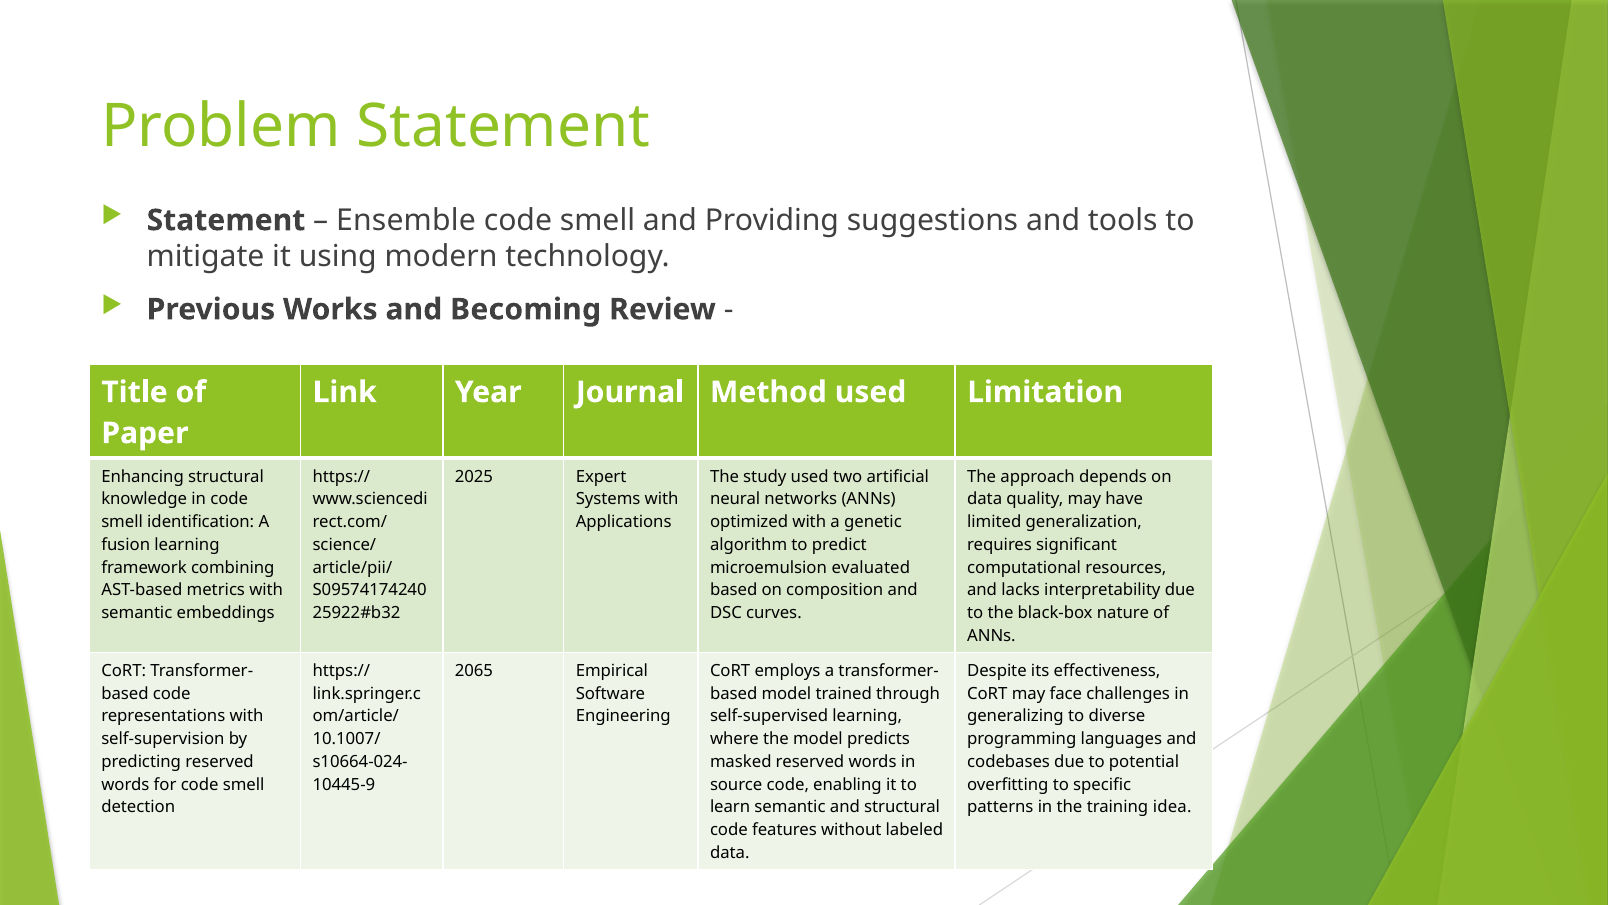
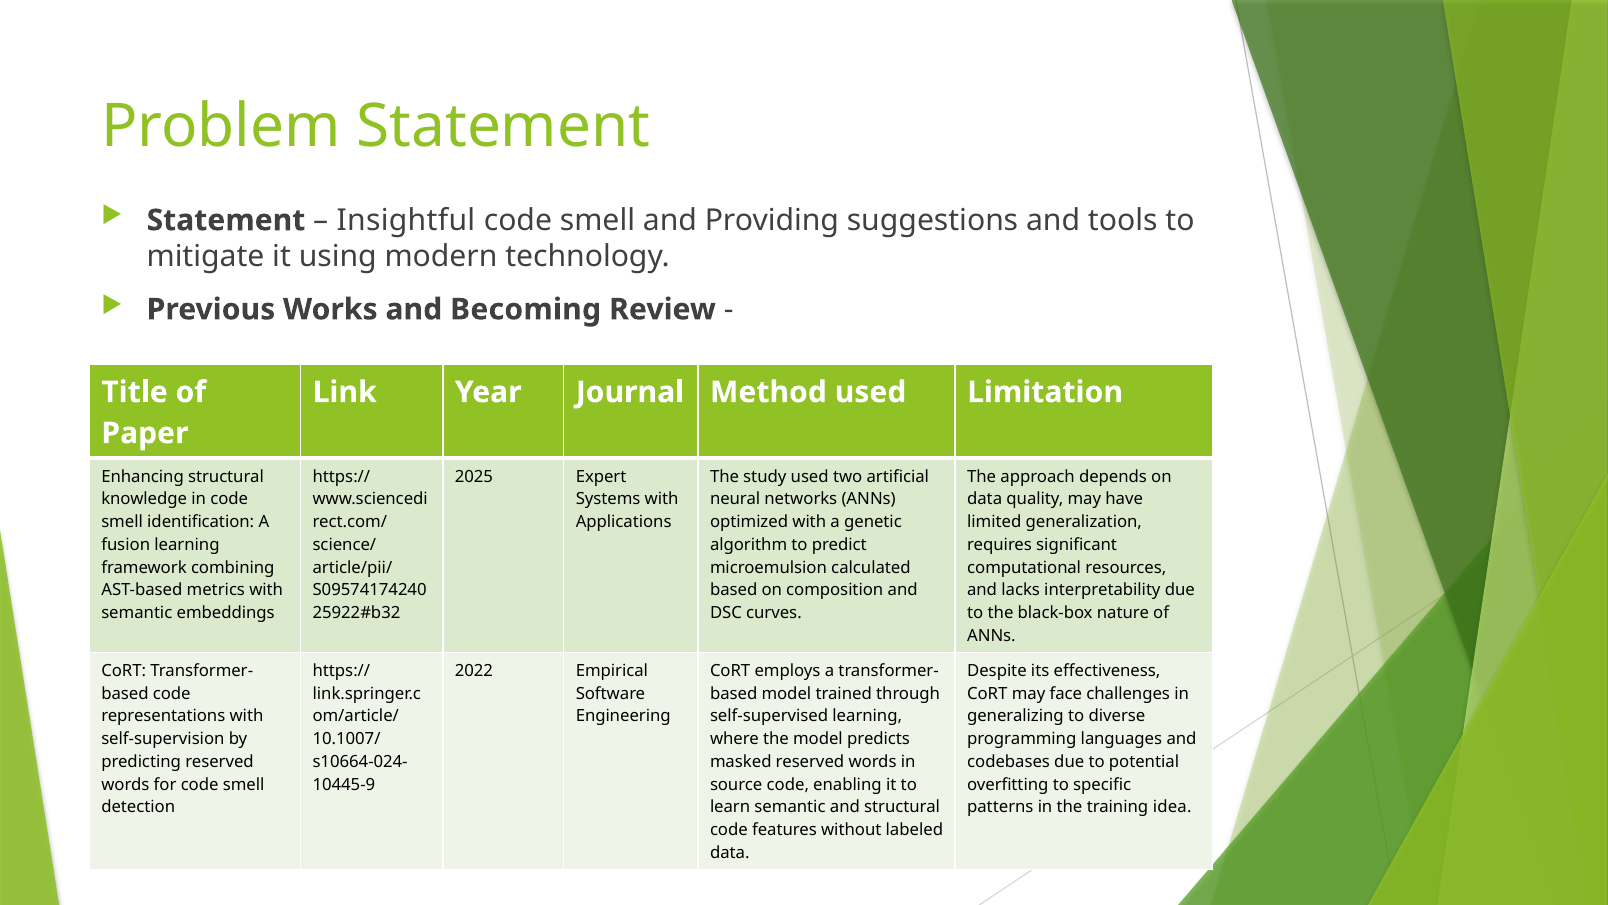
Ensemble: Ensemble -> Insightful
evaluated: evaluated -> calculated
2065: 2065 -> 2022
